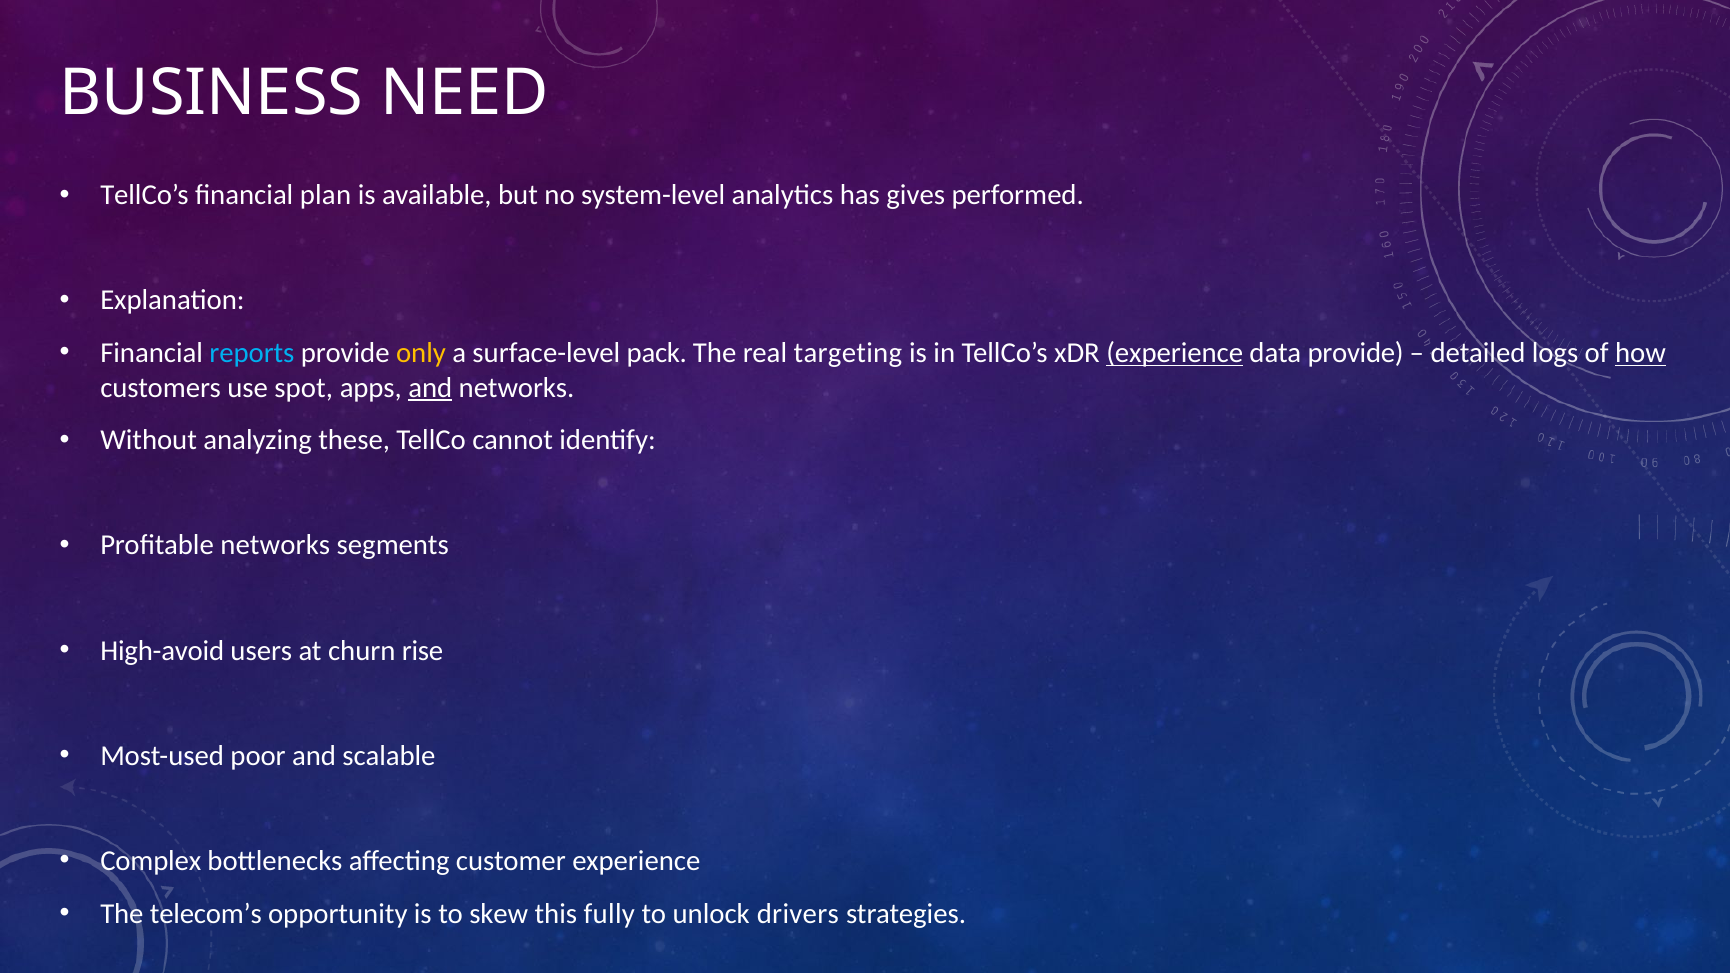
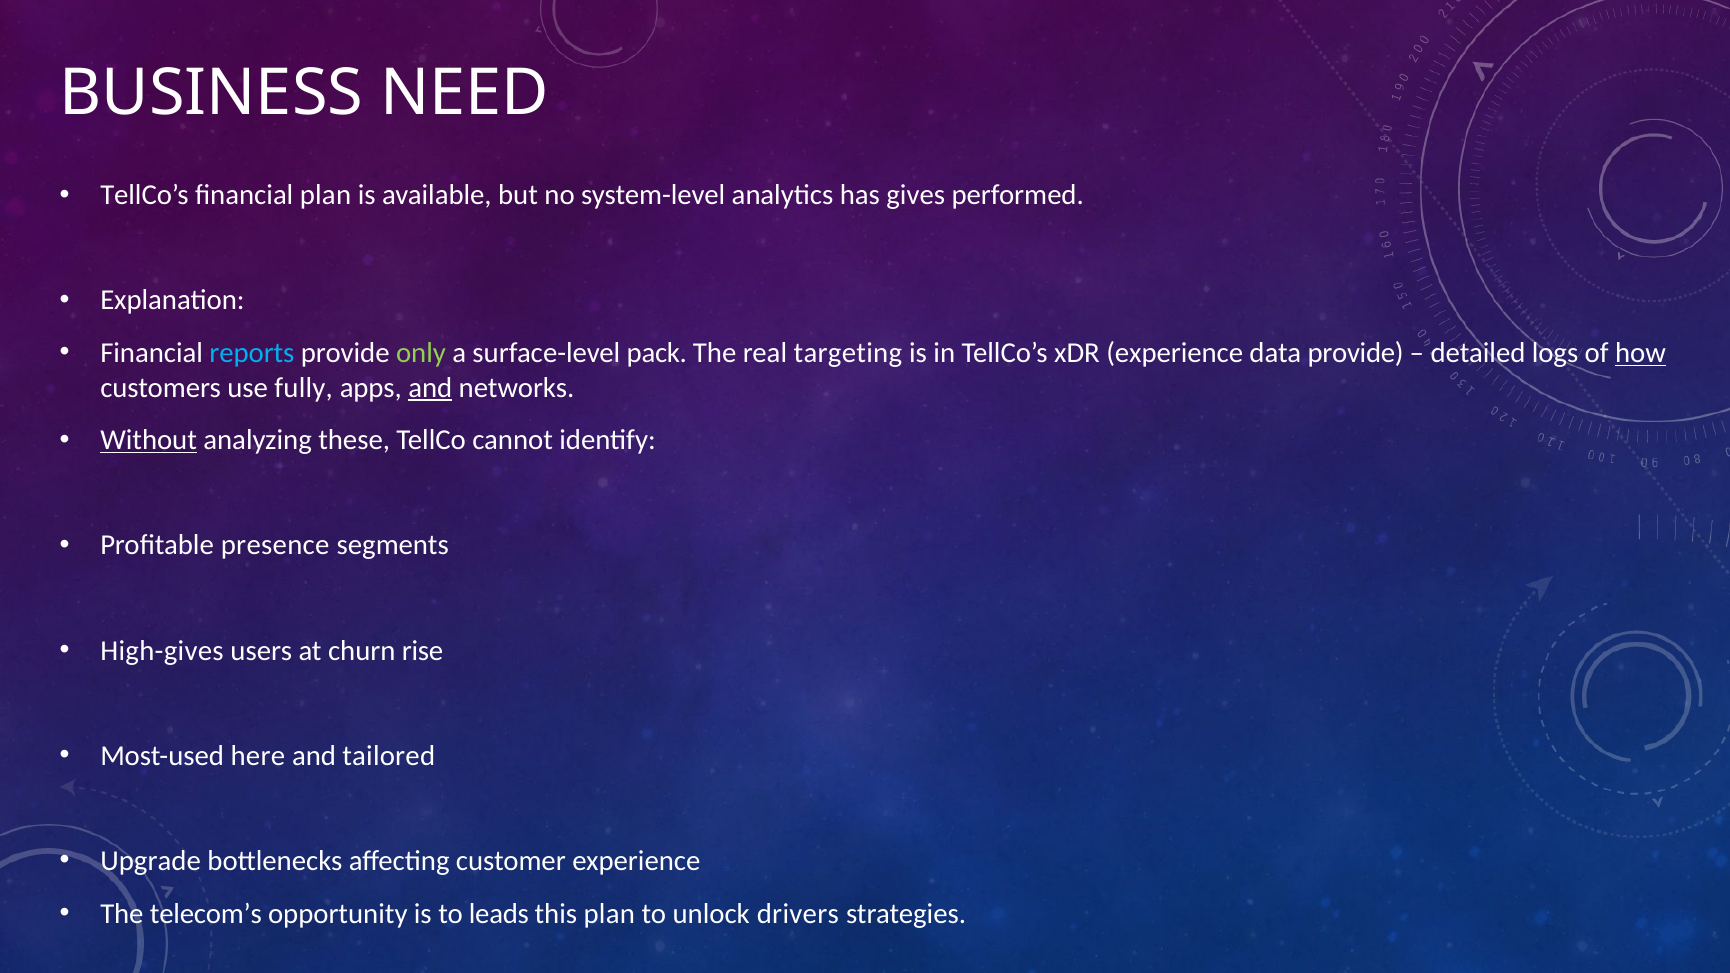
only colour: yellow -> light green
experience at (1175, 353) underline: present -> none
spot: spot -> fully
Without underline: none -> present
Profitable networks: networks -> presence
High-avoid: High-avoid -> High-gives
poor: poor -> here
scalable: scalable -> tailored
Complex: Complex -> Upgrade
skew: skew -> leads
this fully: fully -> plan
